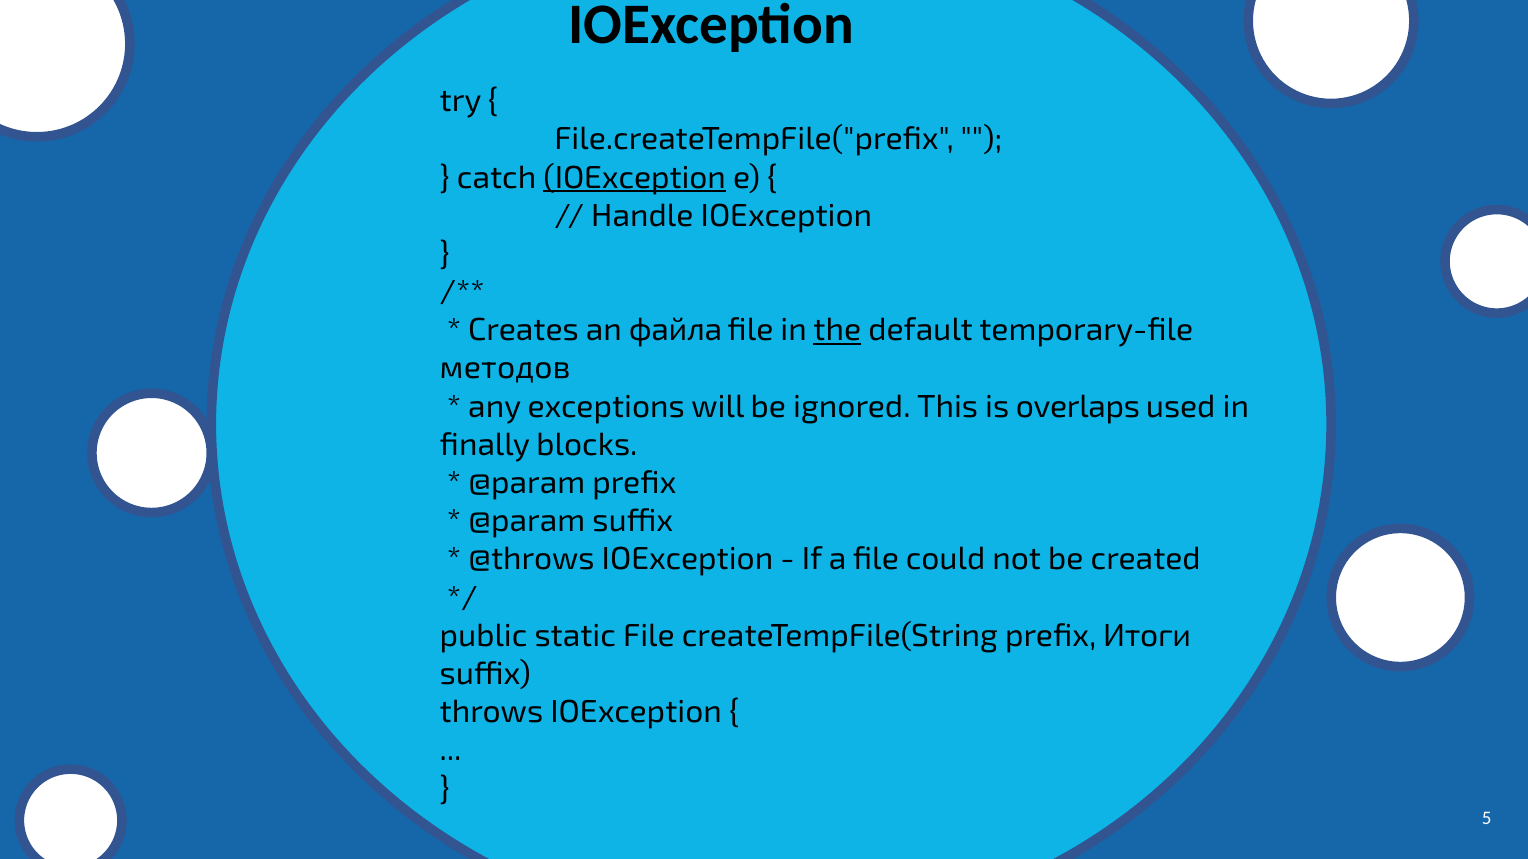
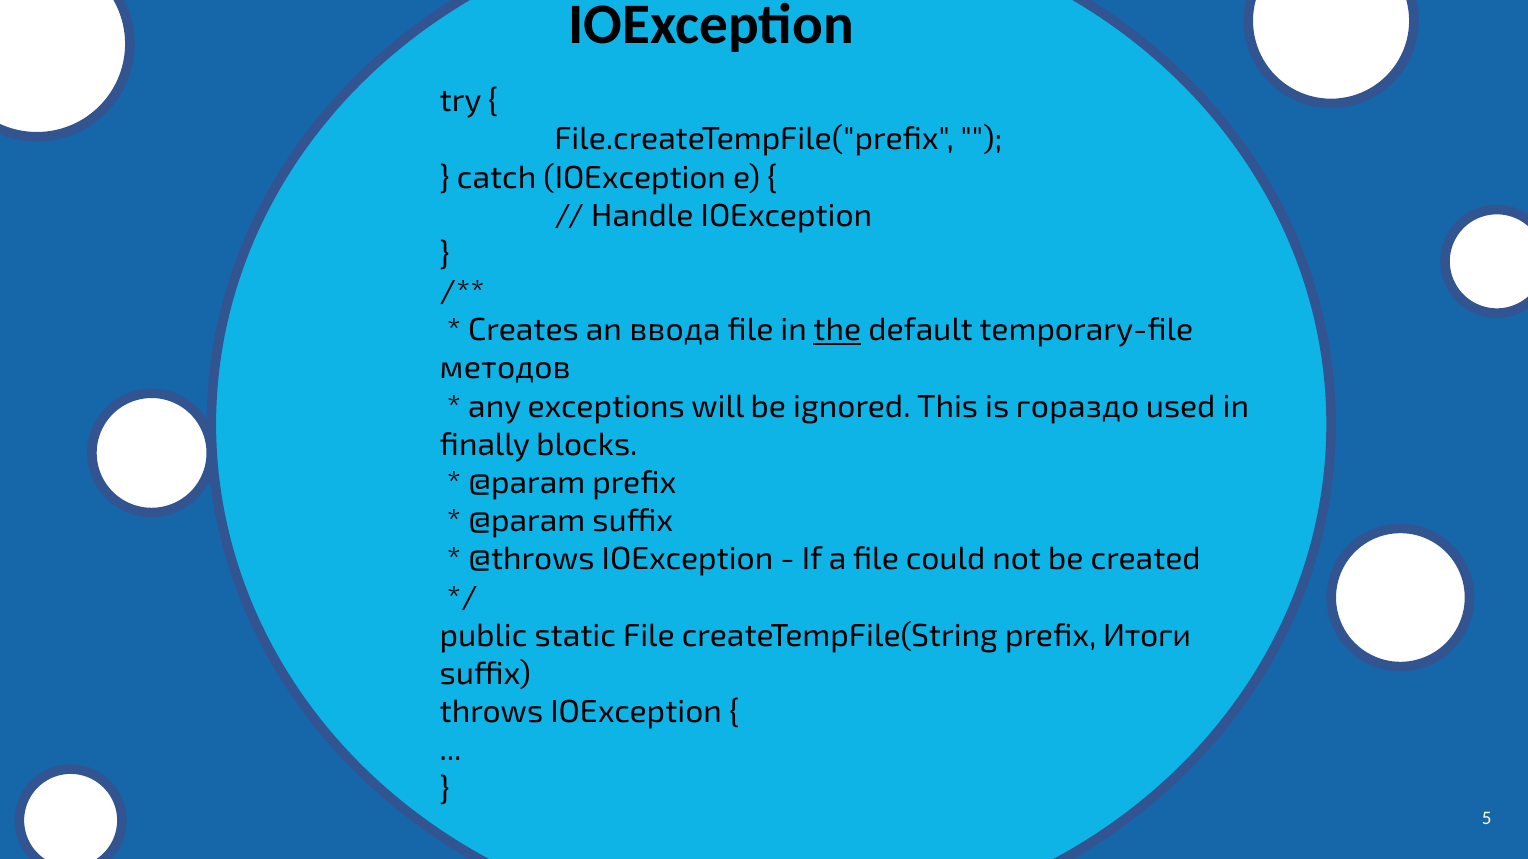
IOException at (635, 178) underline: present -> none
файла: файла -> ввода
overlaps: overlaps -> гораздо
